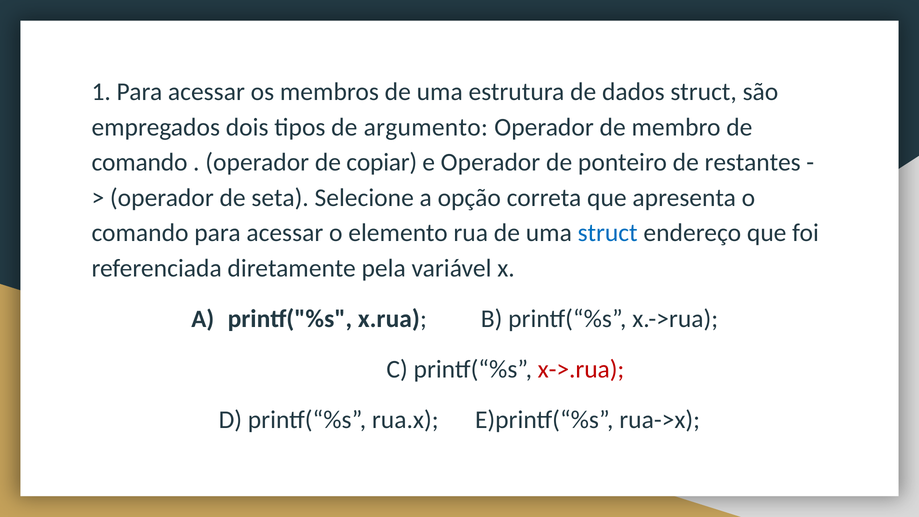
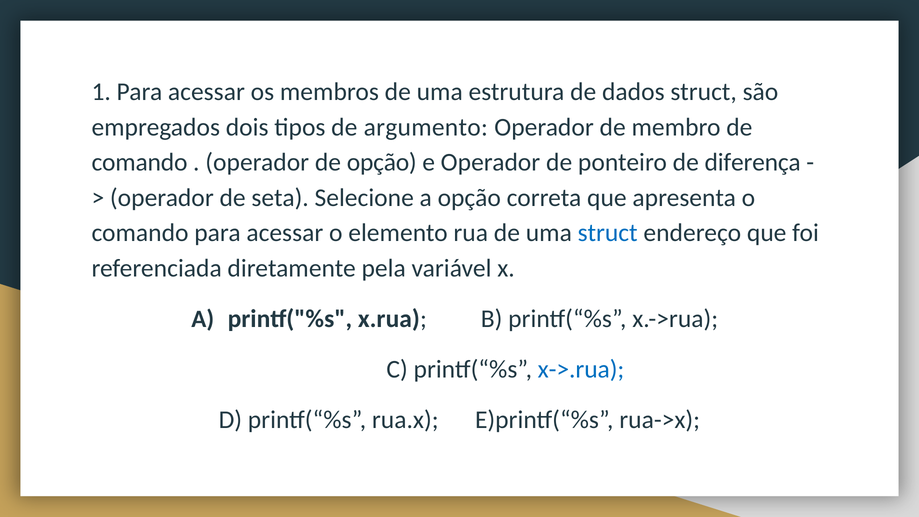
de copiar: copiar -> opção
restantes: restantes -> diferença
x->.rua colour: red -> blue
